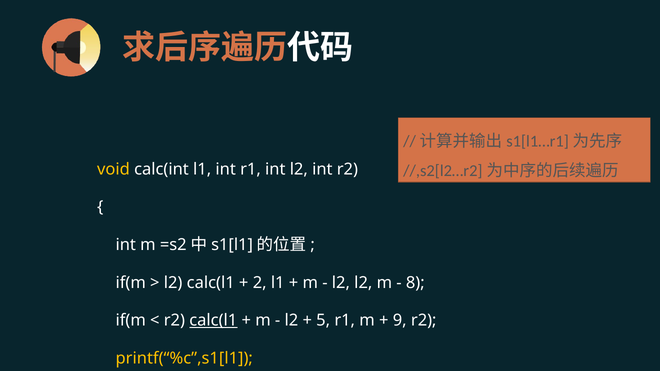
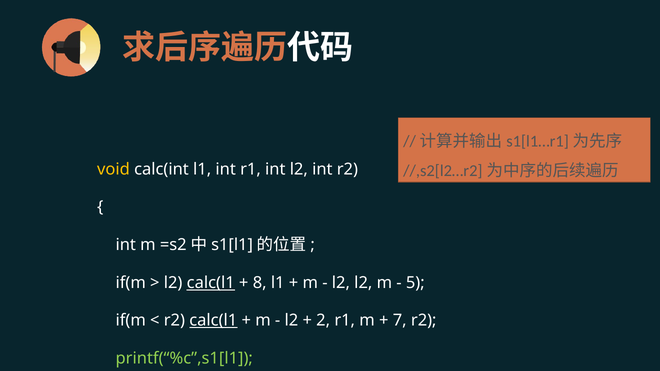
calc(l1 at (211, 283) underline: none -> present
2: 2 -> 8
8: 8 -> 5
5: 5 -> 2
9: 9 -> 7
printf(“%c”,s1[l1 colour: yellow -> light green
